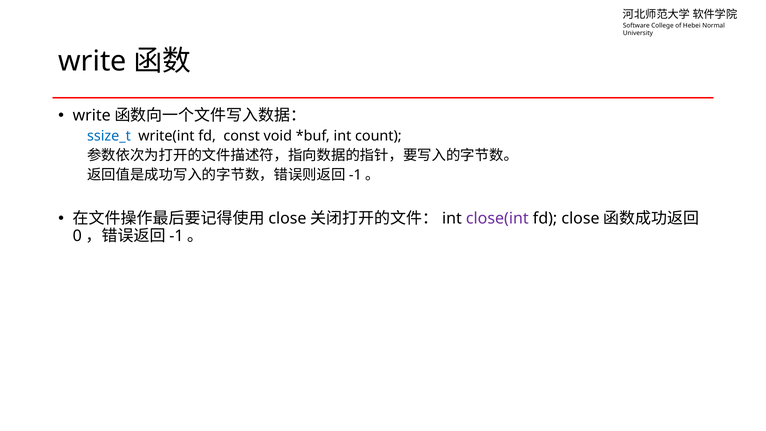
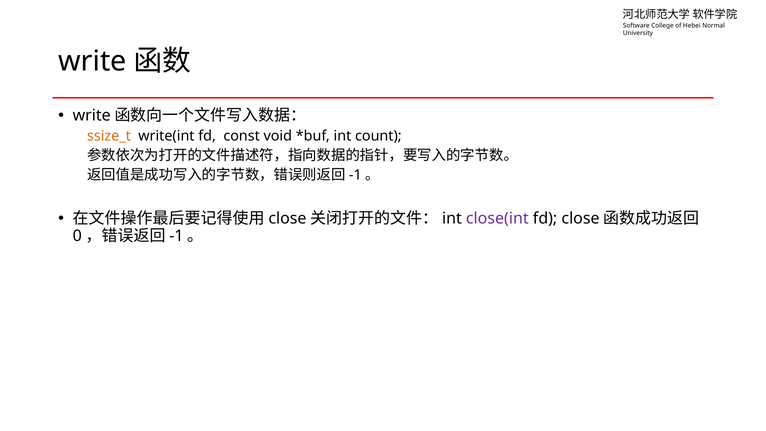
ssize_t colour: blue -> orange
